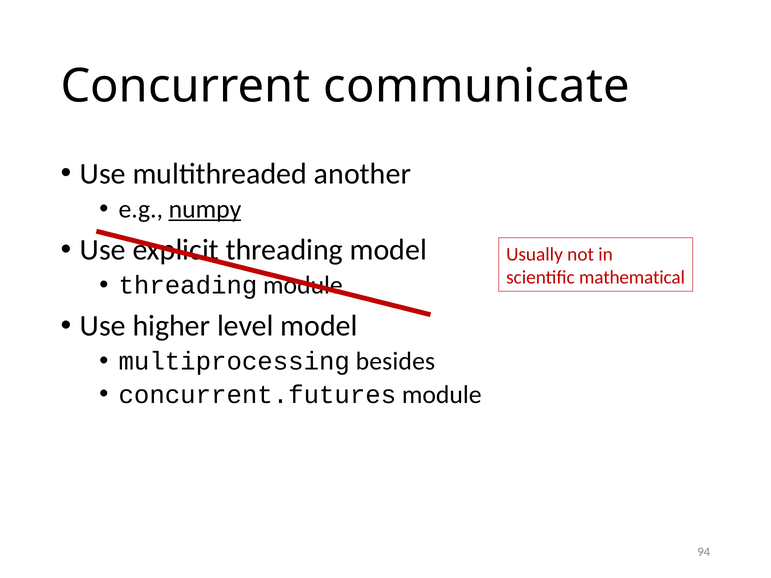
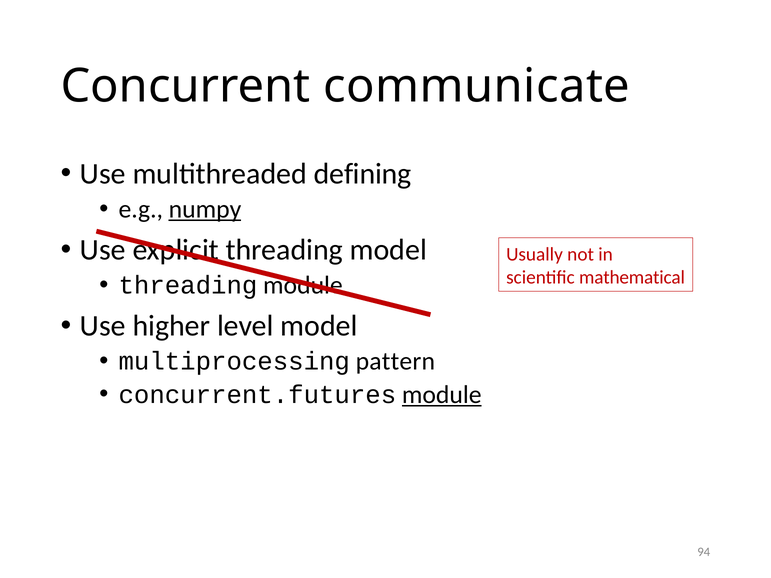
another: another -> defining
besides: besides -> pattern
module at (442, 395) underline: none -> present
